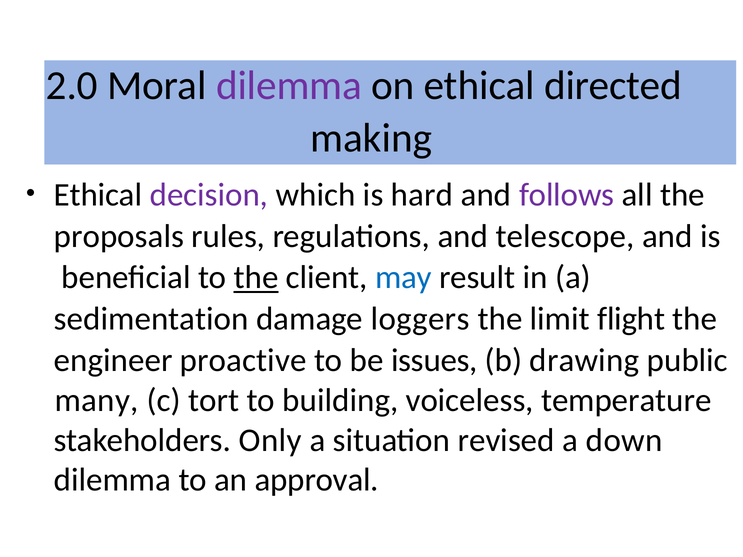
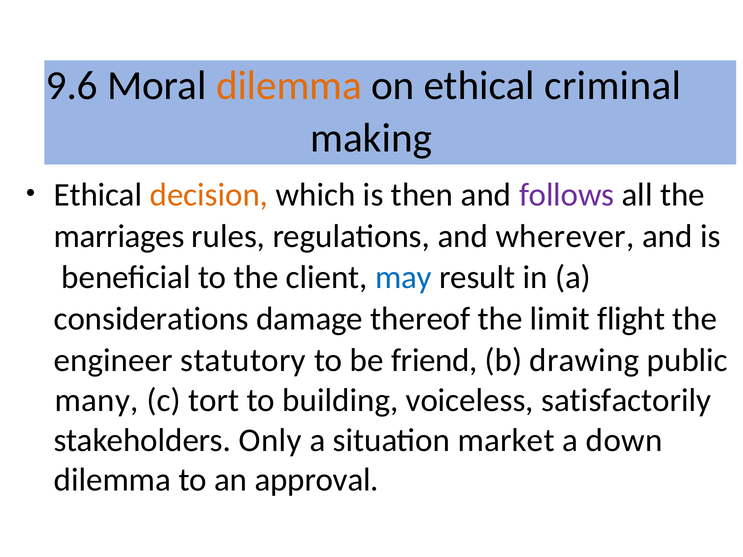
2.0: 2.0 -> 9.6
dilemma at (289, 86) colour: purple -> orange
directed: directed -> criminal
decision colour: purple -> orange
hard: hard -> then
proposals: proposals -> marriages
telescope: telescope -> wherever
the at (256, 278) underline: present -> none
sedimentation: sedimentation -> considerations
loggers: loggers -> thereof
proactive: proactive -> statutory
issues: issues -> friend
temperature: temperature -> satisfactorily
revised: revised -> market
